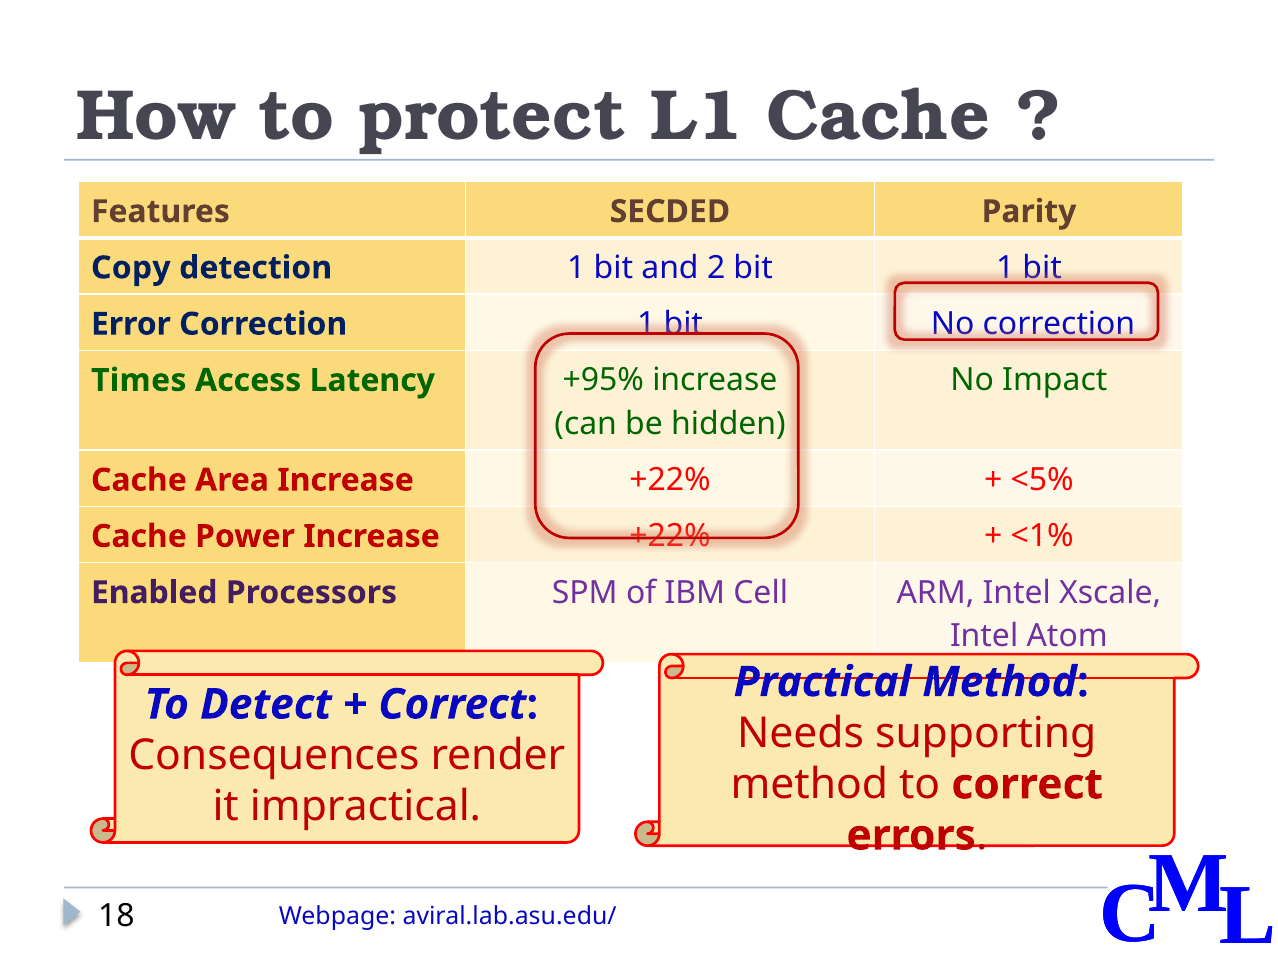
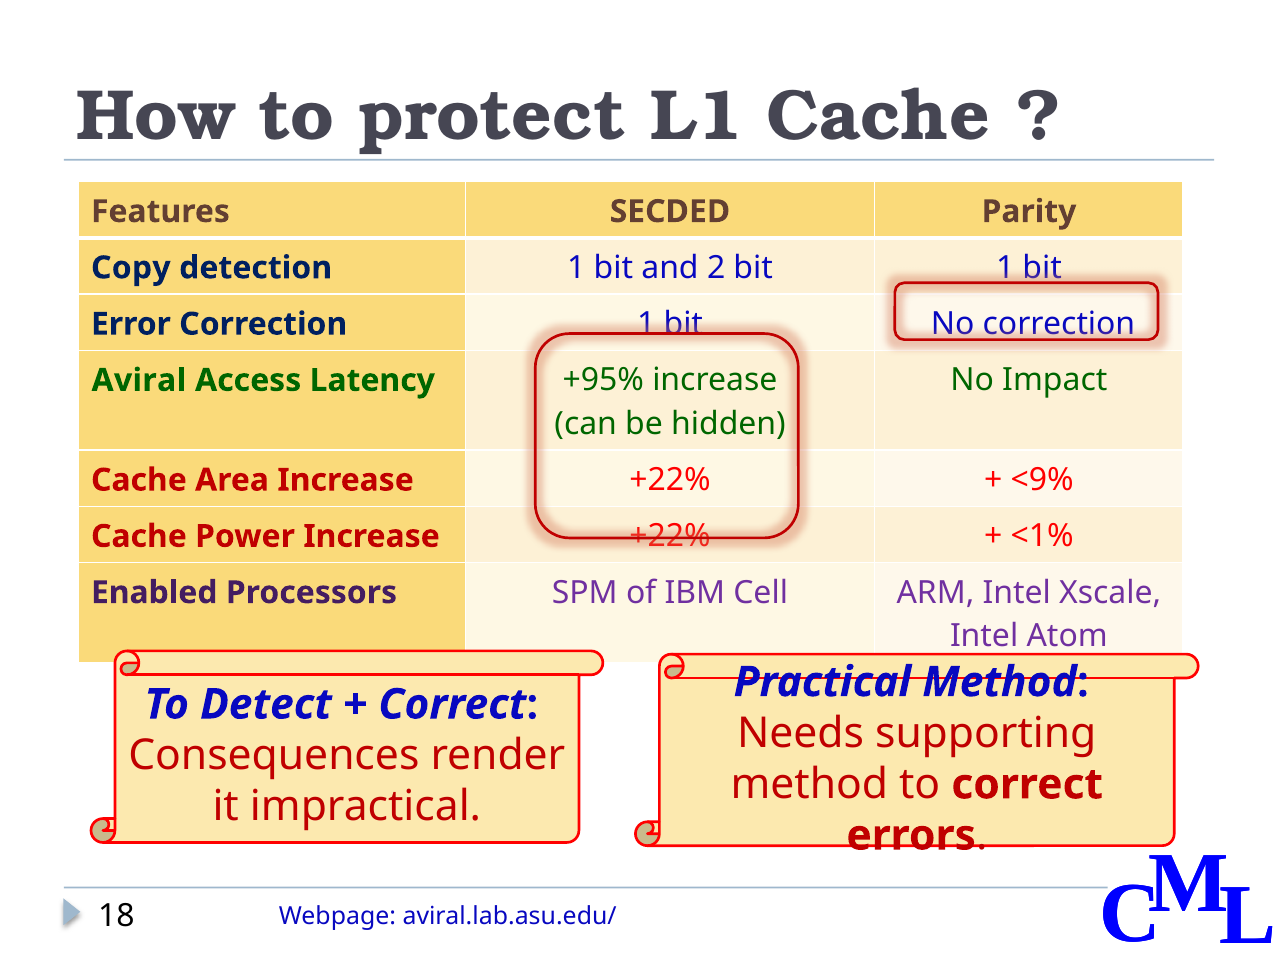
Times: Times -> Aviral
<5%: <5% -> <9%
